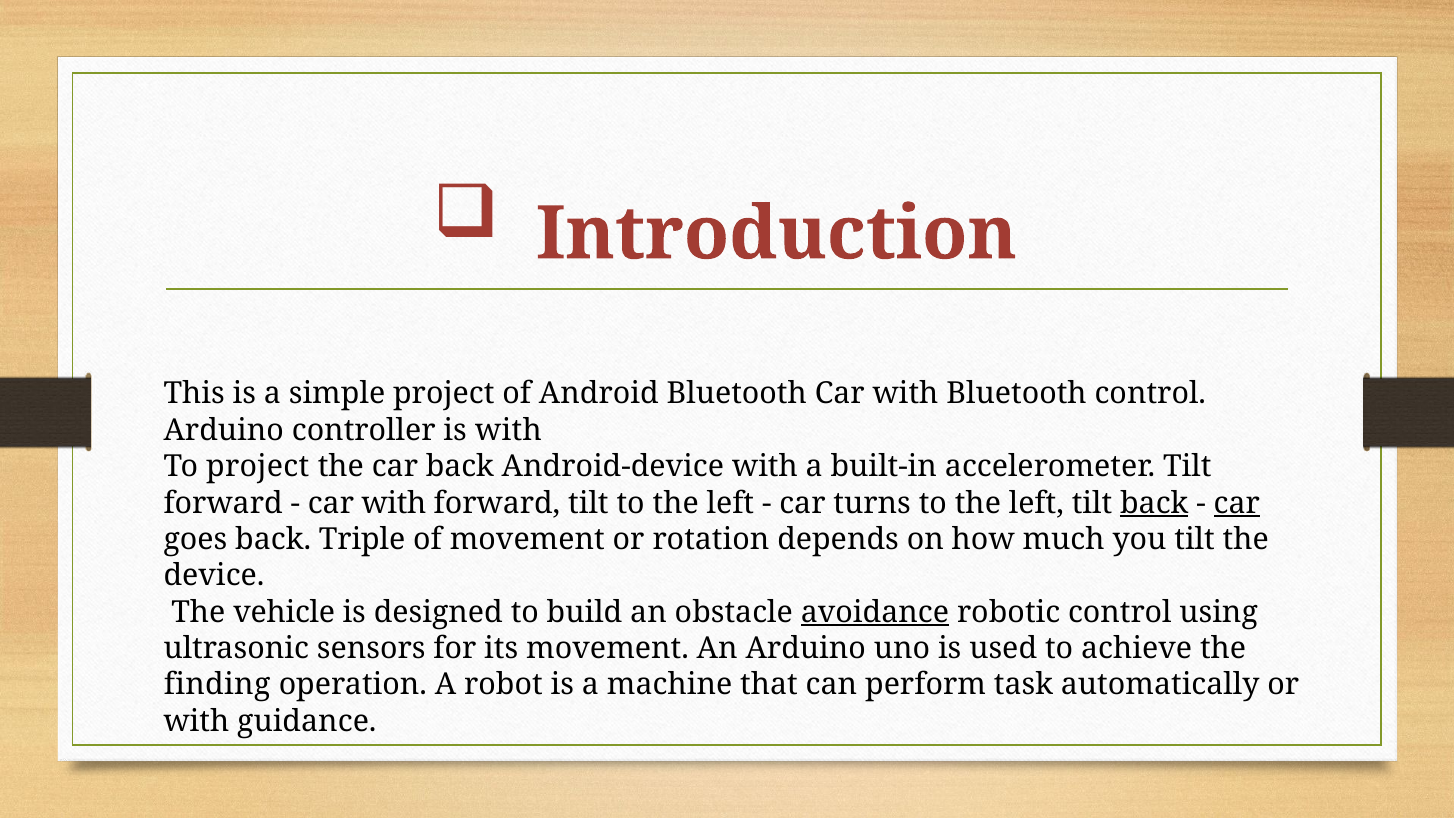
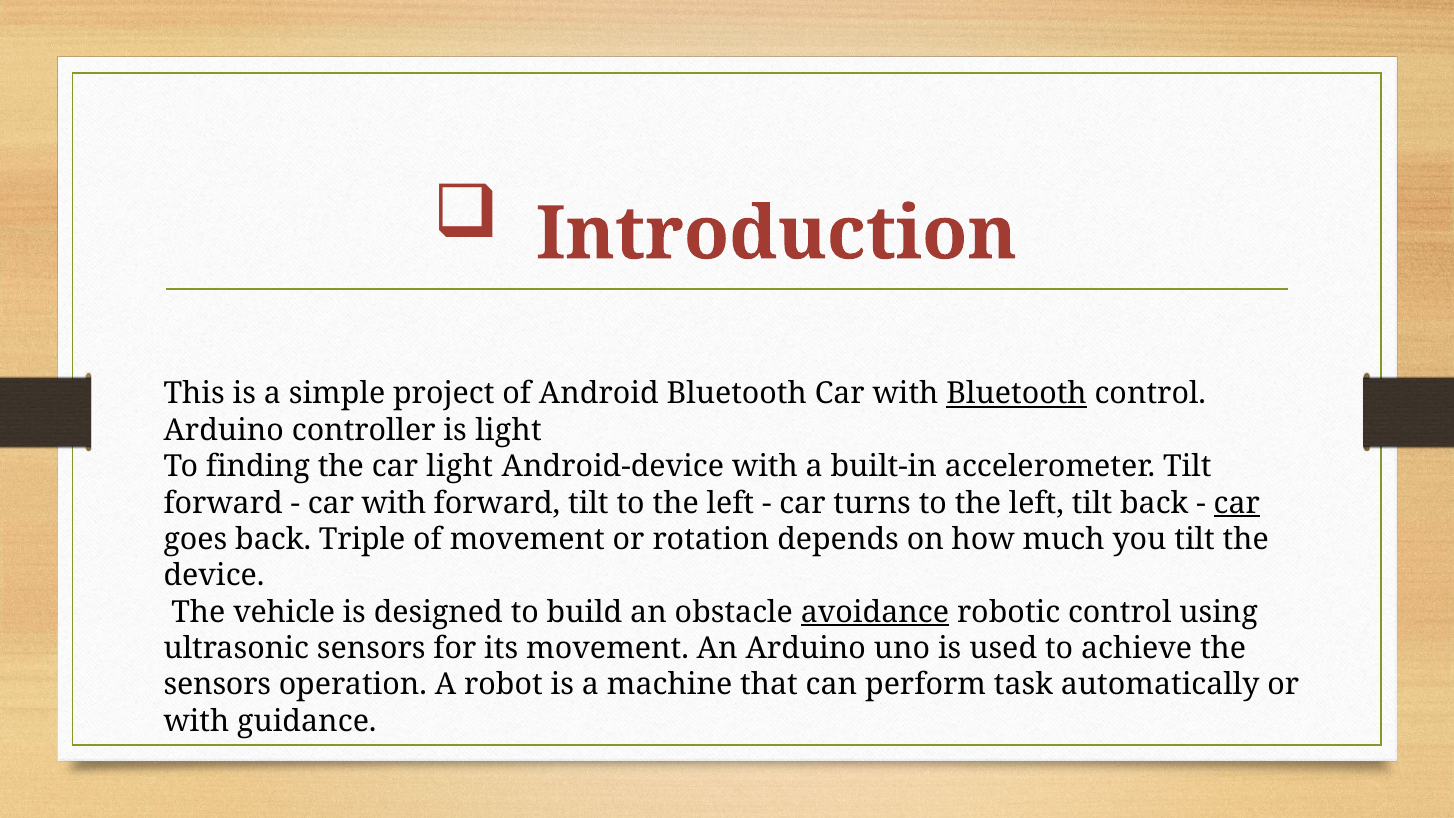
Bluetooth at (1017, 394) underline: none -> present
is with: with -> light
To project: project -> finding
car back: back -> light
back at (1154, 503) underline: present -> none
finding at (217, 685): finding -> sensors
